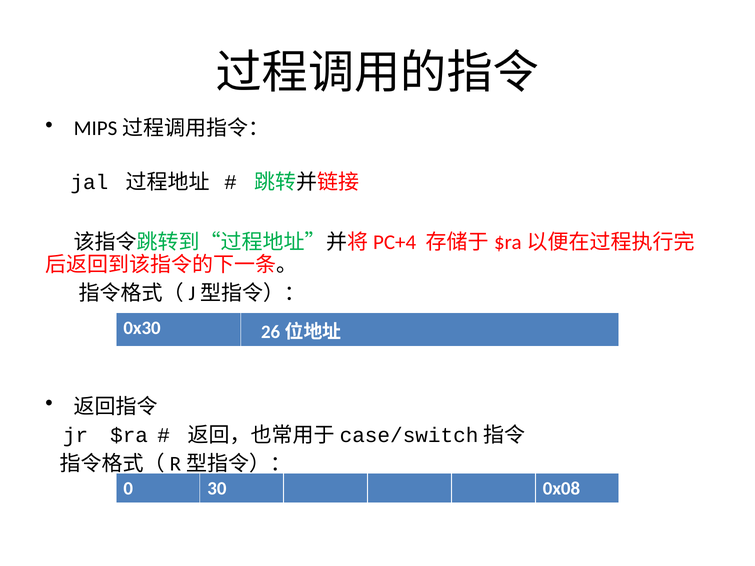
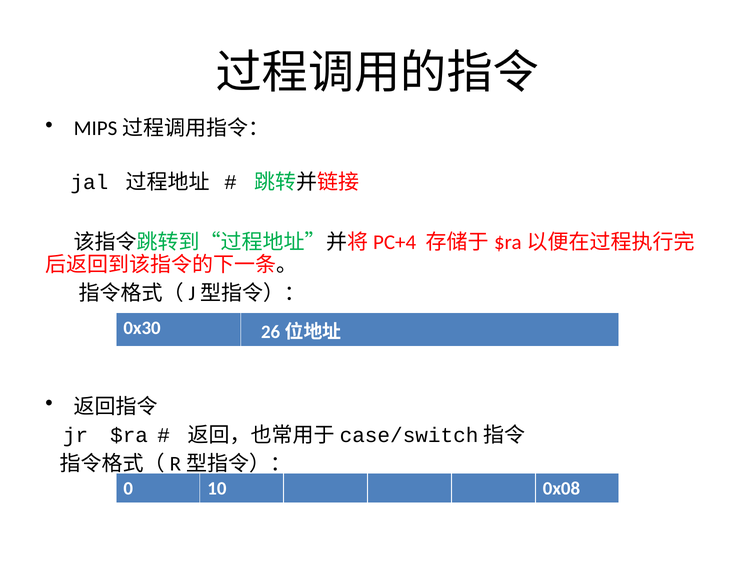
30: 30 -> 10
